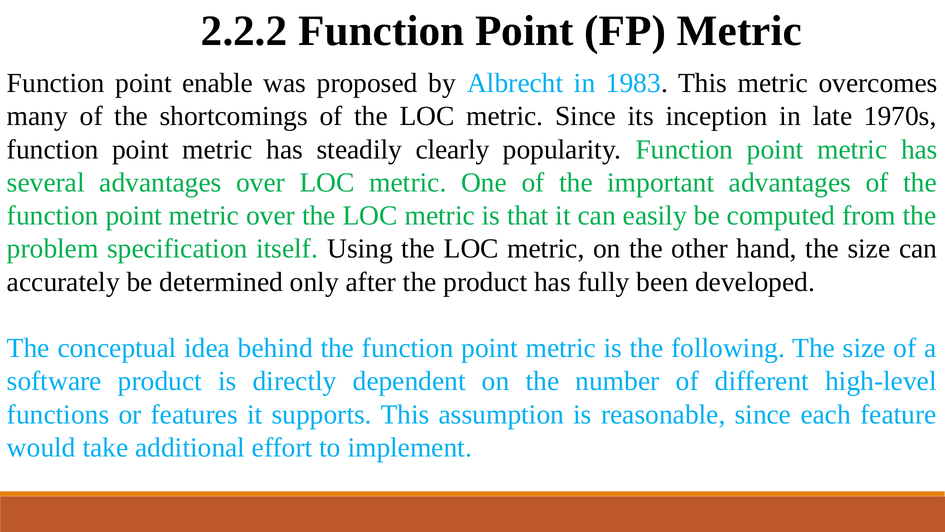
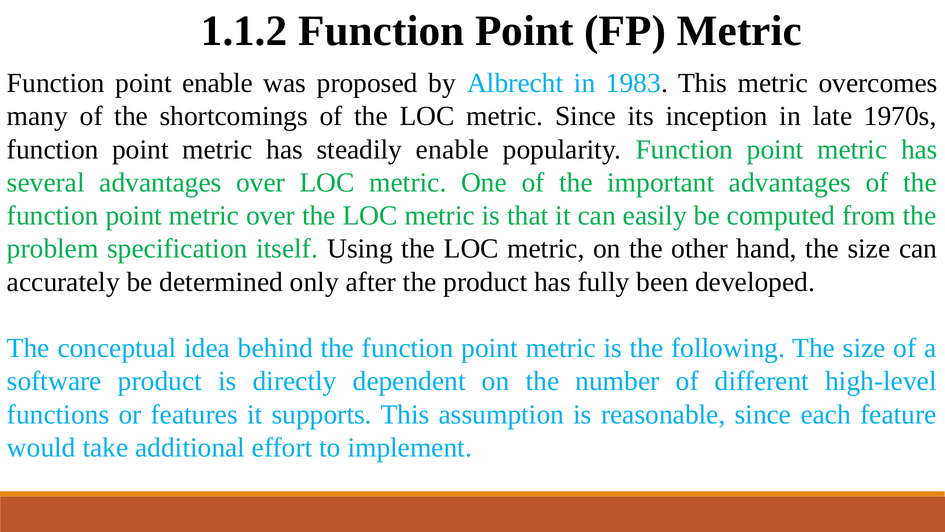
2.2.2: 2.2.2 -> 1.1.2
steadily clearly: clearly -> enable
